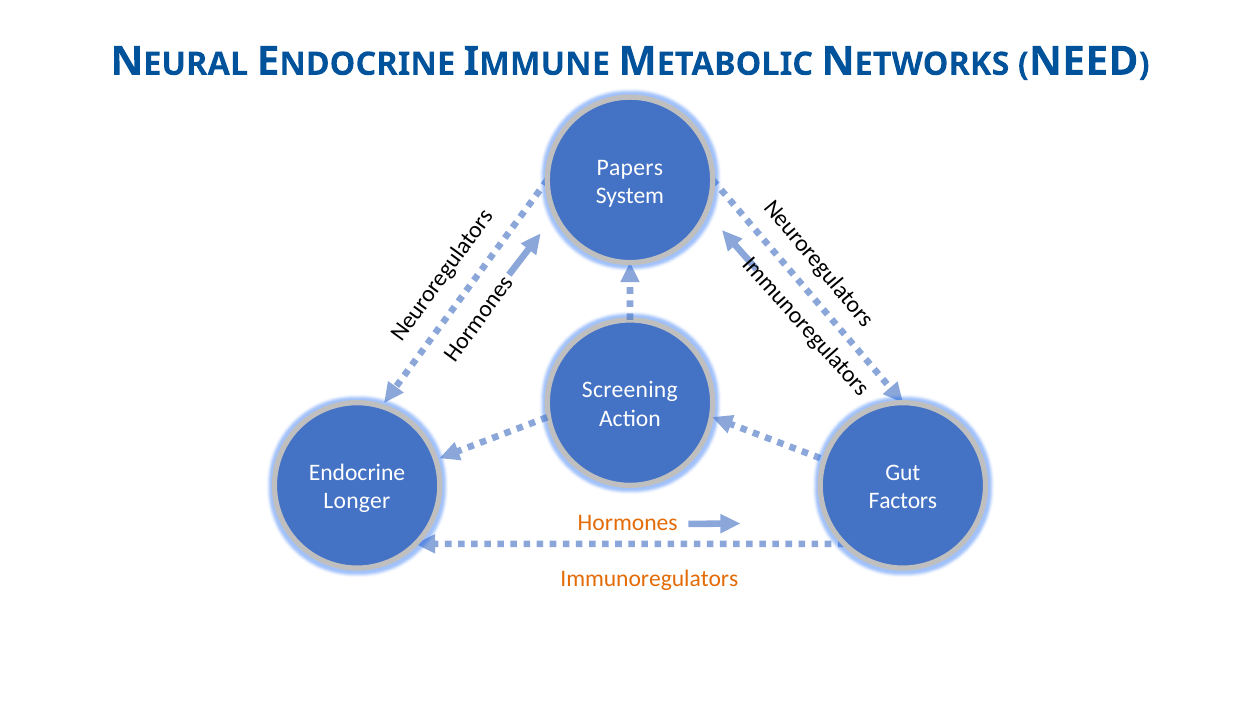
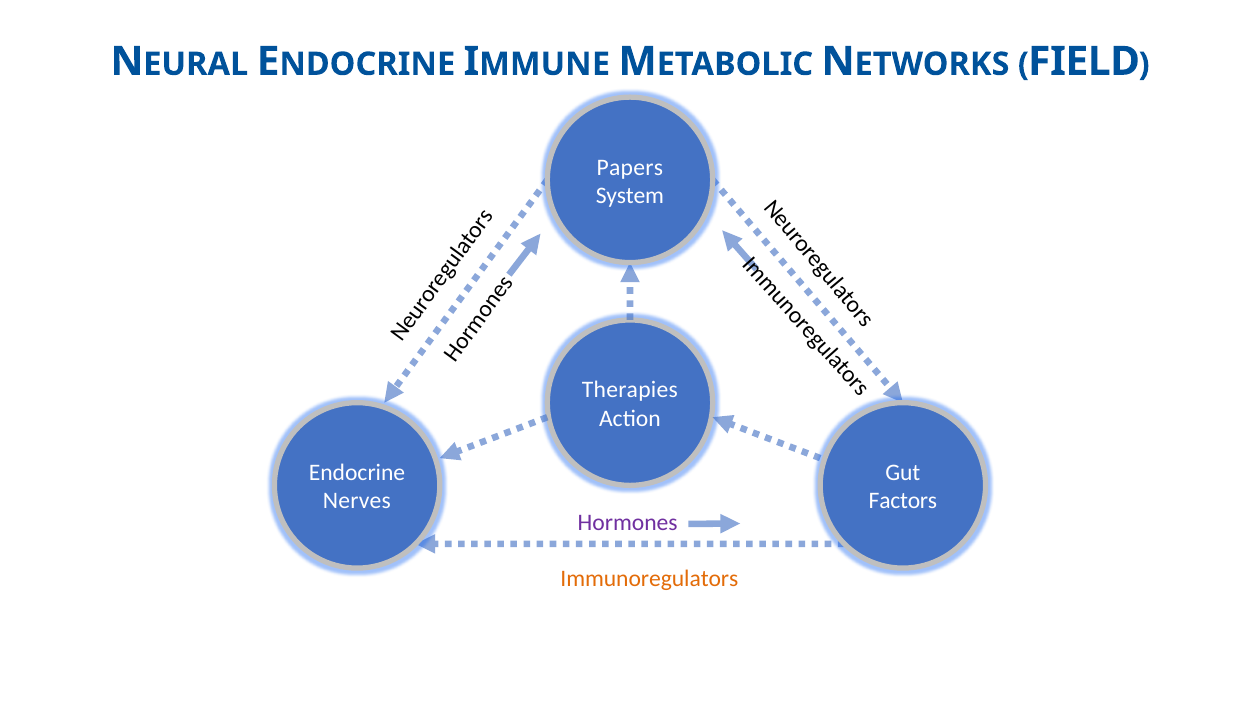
NEED: NEED -> FIELD
Screening: Screening -> Therapies
Longer: Longer -> Nerves
Hormones colour: orange -> purple
